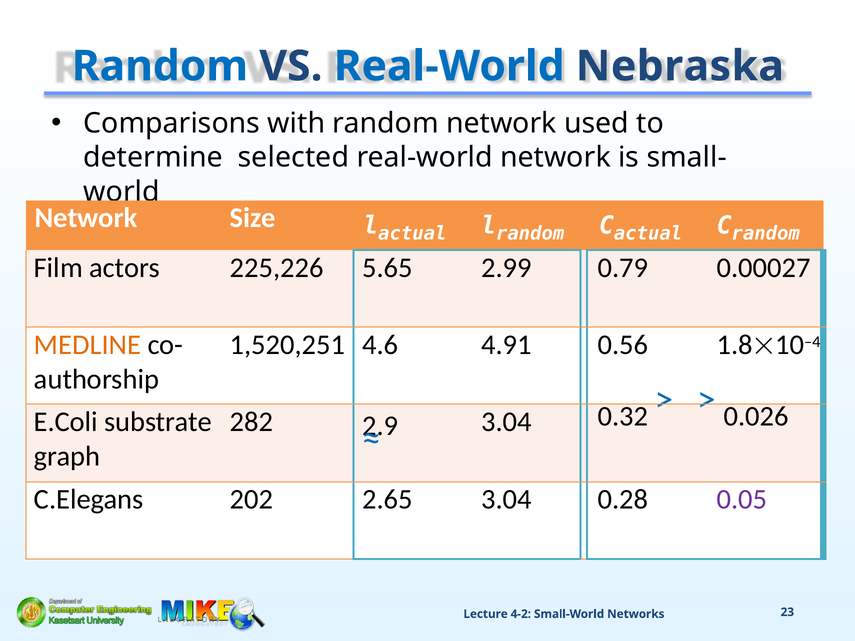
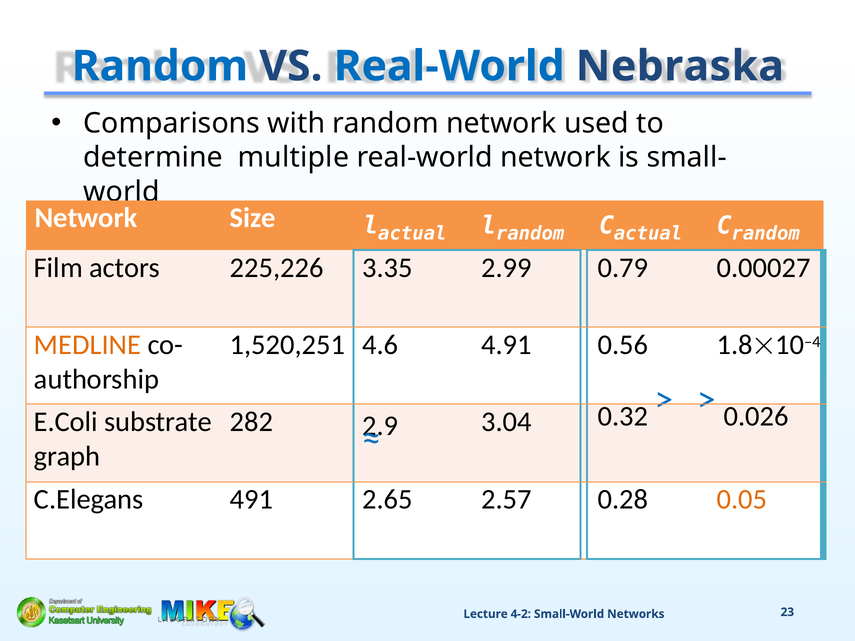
selected: selected -> multiple
5.65: 5.65 -> 3.35
202: 202 -> 491
2.65 3.04: 3.04 -> 2.57
0.05 colour: purple -> orange
